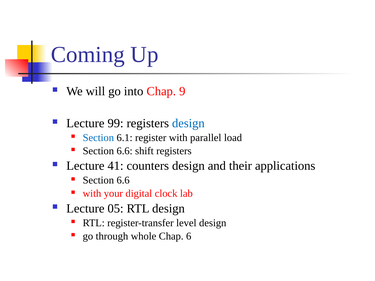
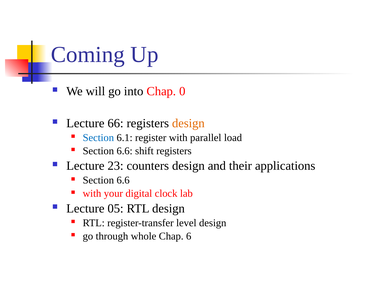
9: 9 -> 0
99: 99 -> 66
design at (188, 123) colour: blue -> orange
41: 41 -> 23
